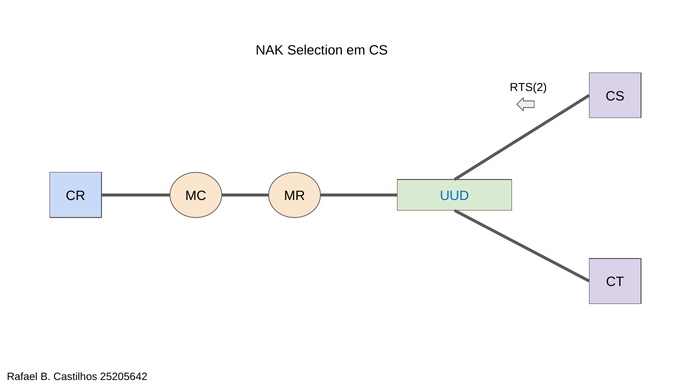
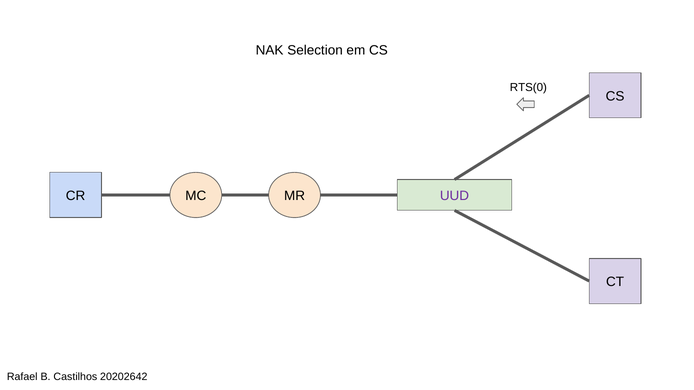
RTS(2: RTS(2 -> RTS(0
UUD colour: blue -> purple
25205642: 25205642 -> 20202642
